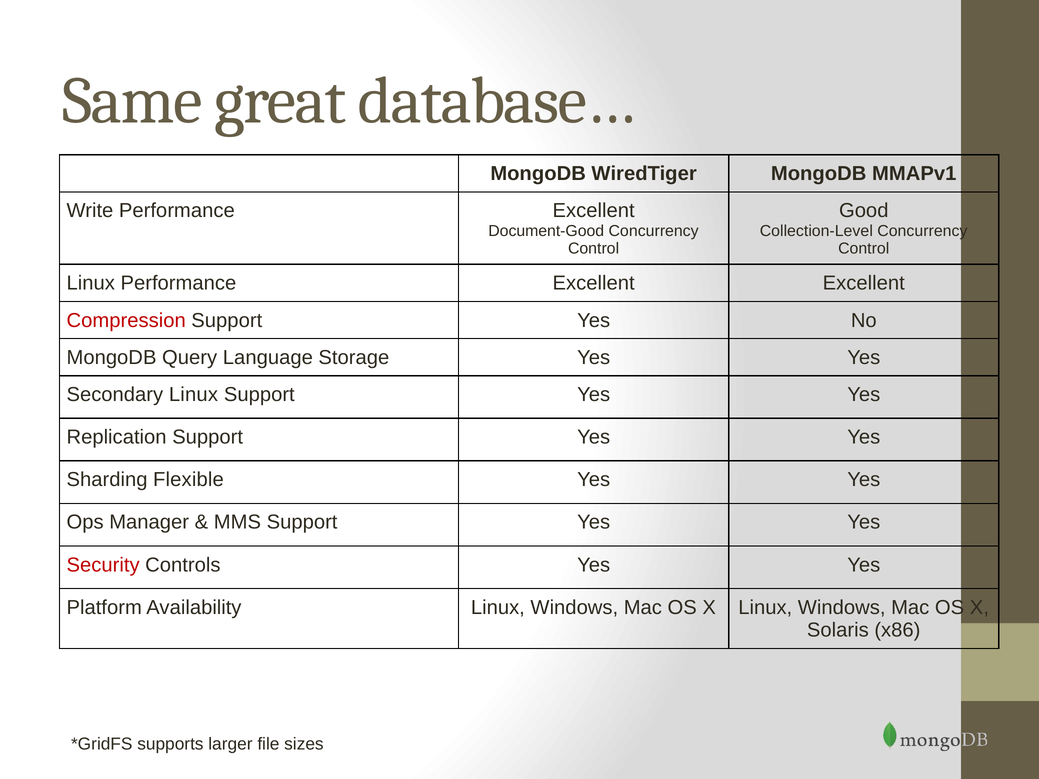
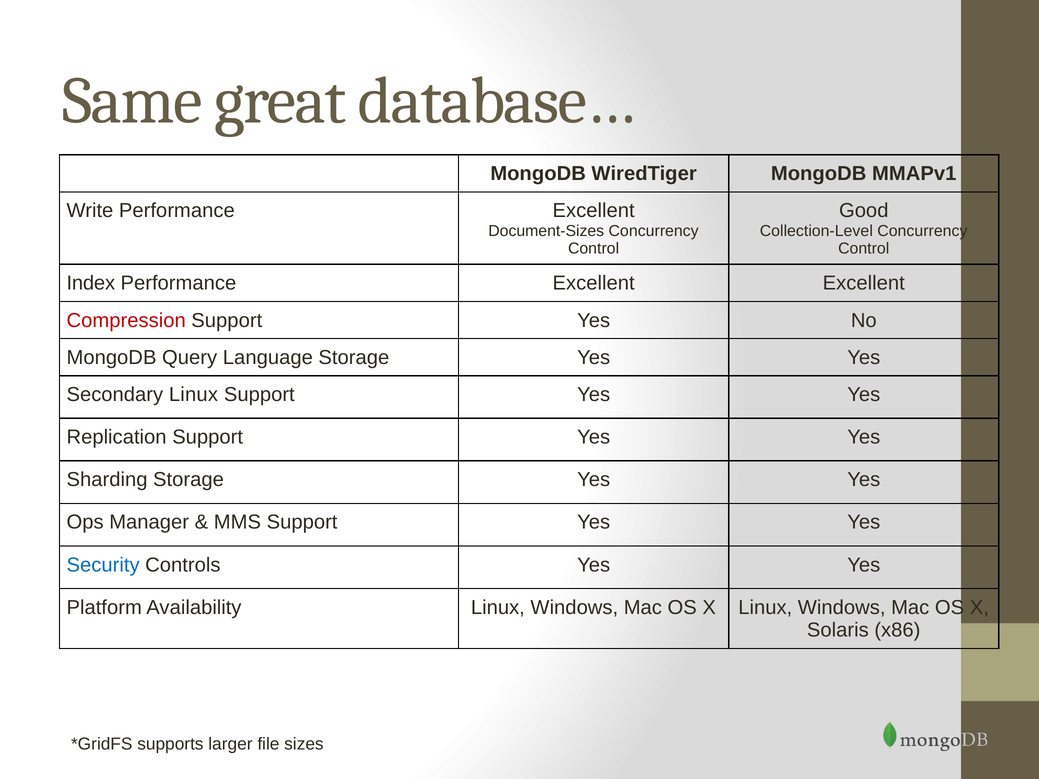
Document-Good: Document-Good -> Document-Sizes
Linux at (91, 283): Linux -> Index
Sharding Flexible: Flexible -> Storage
Security colour: red -> blue
